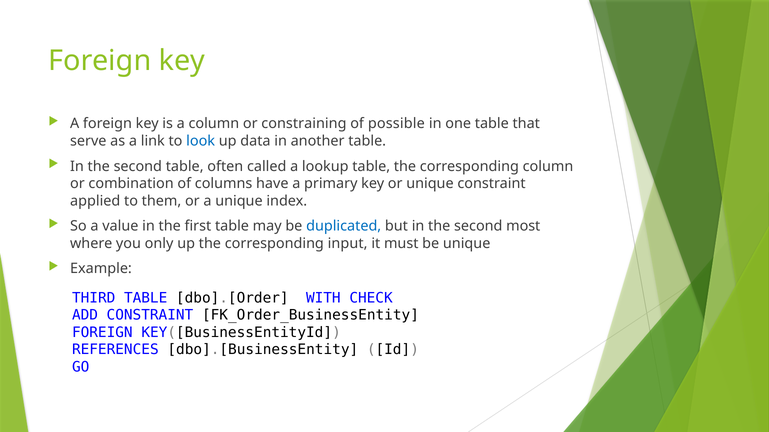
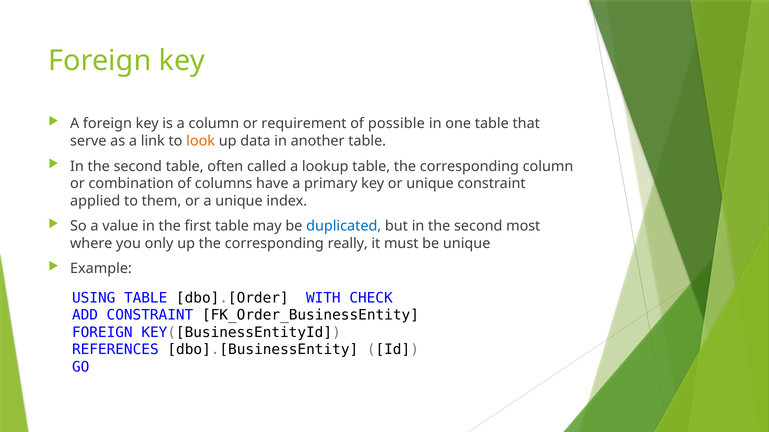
constraining: constraining -> requirement
look colour: blue -> orange
input: input -> really
THIRD: THIRD -> USING
